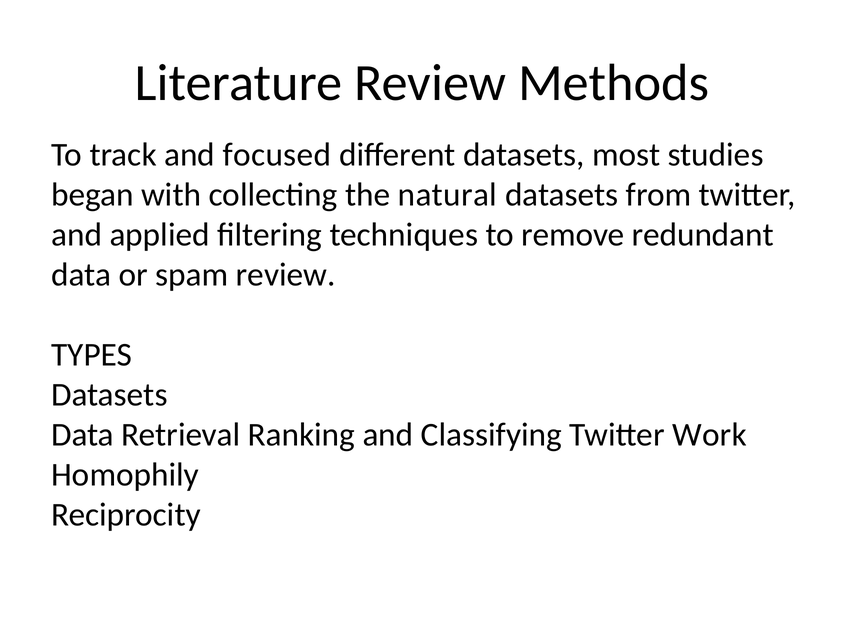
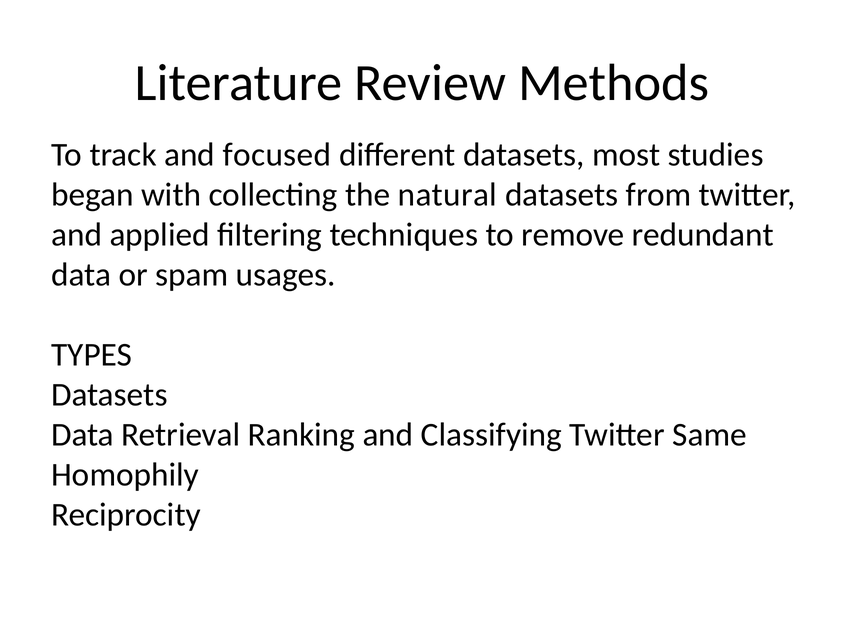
spam review: review -> usages
Work: Work -> Same
